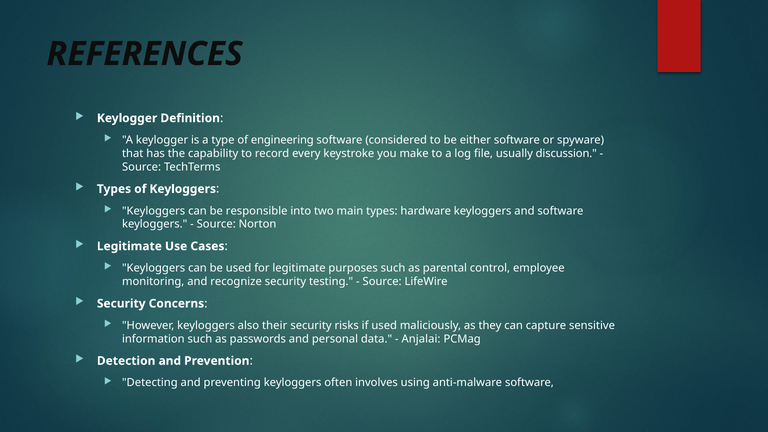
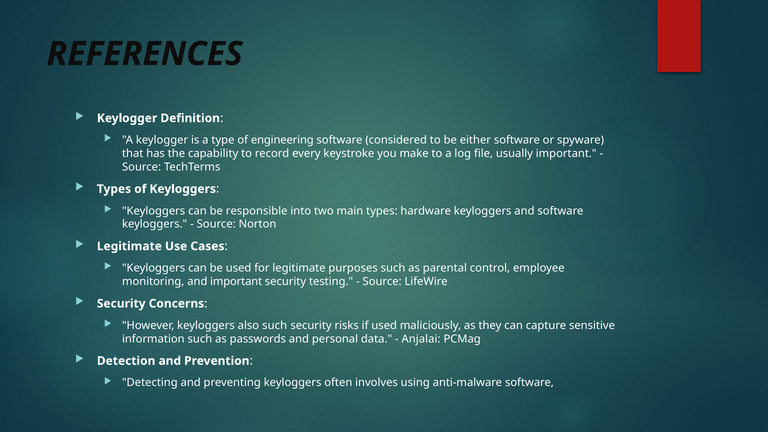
usually discussion: discussion -> important
and recognize: recognize -> important
also their: their -> such
